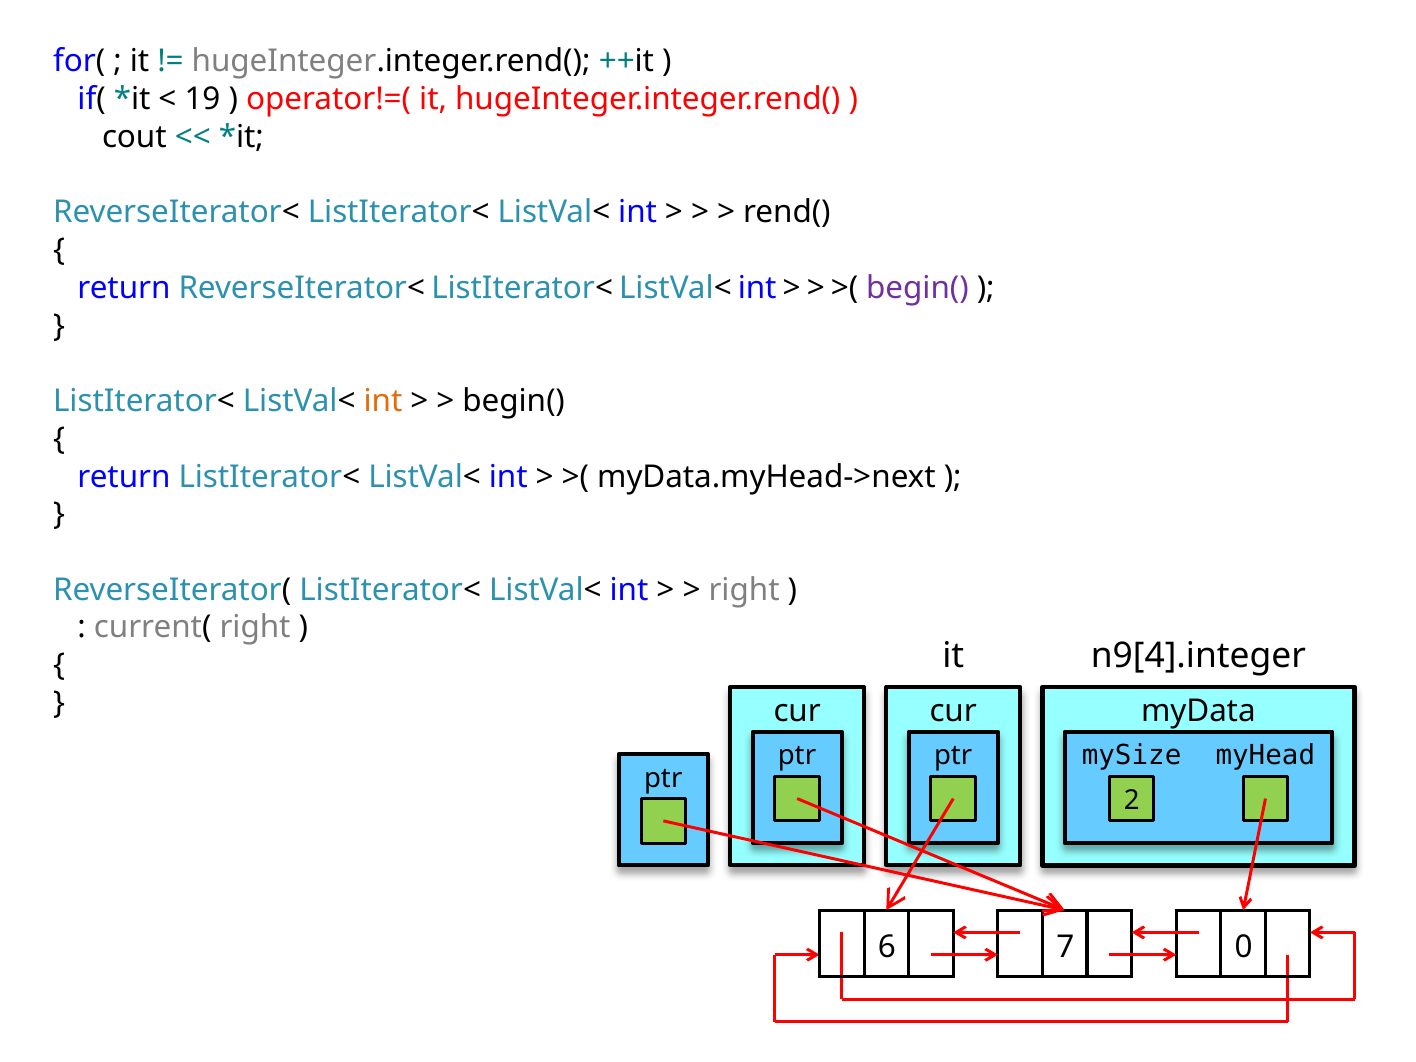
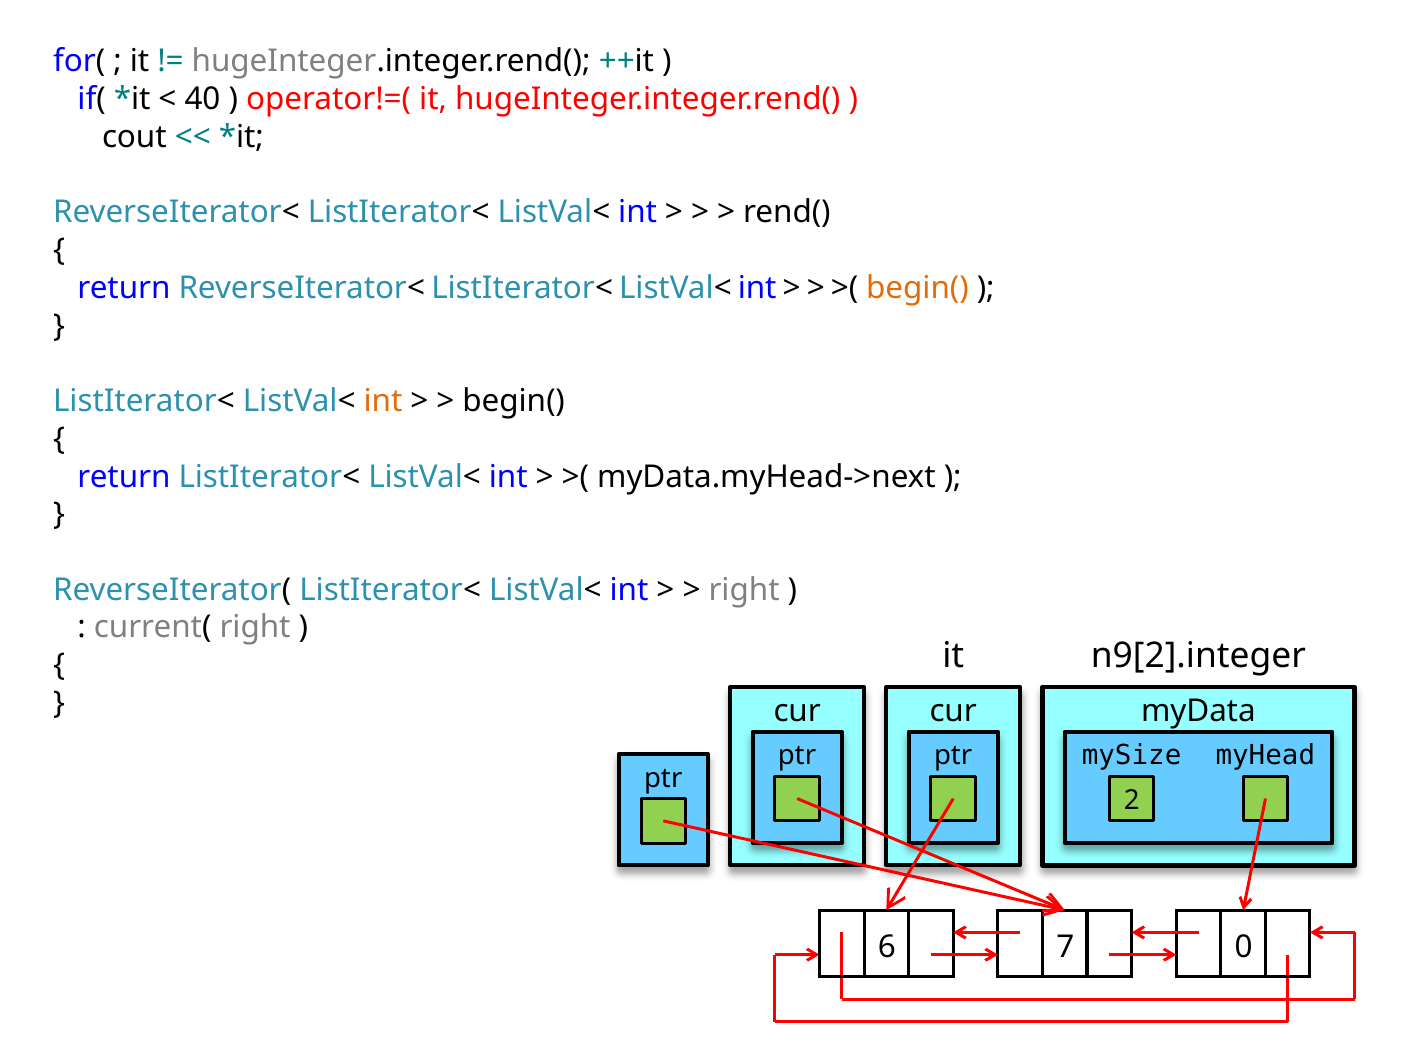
19: 19 -> 40
begin( at (917, 288) colour: purple -> orange
n9[4].integer: n9[4].integer -> n9[2].integer
